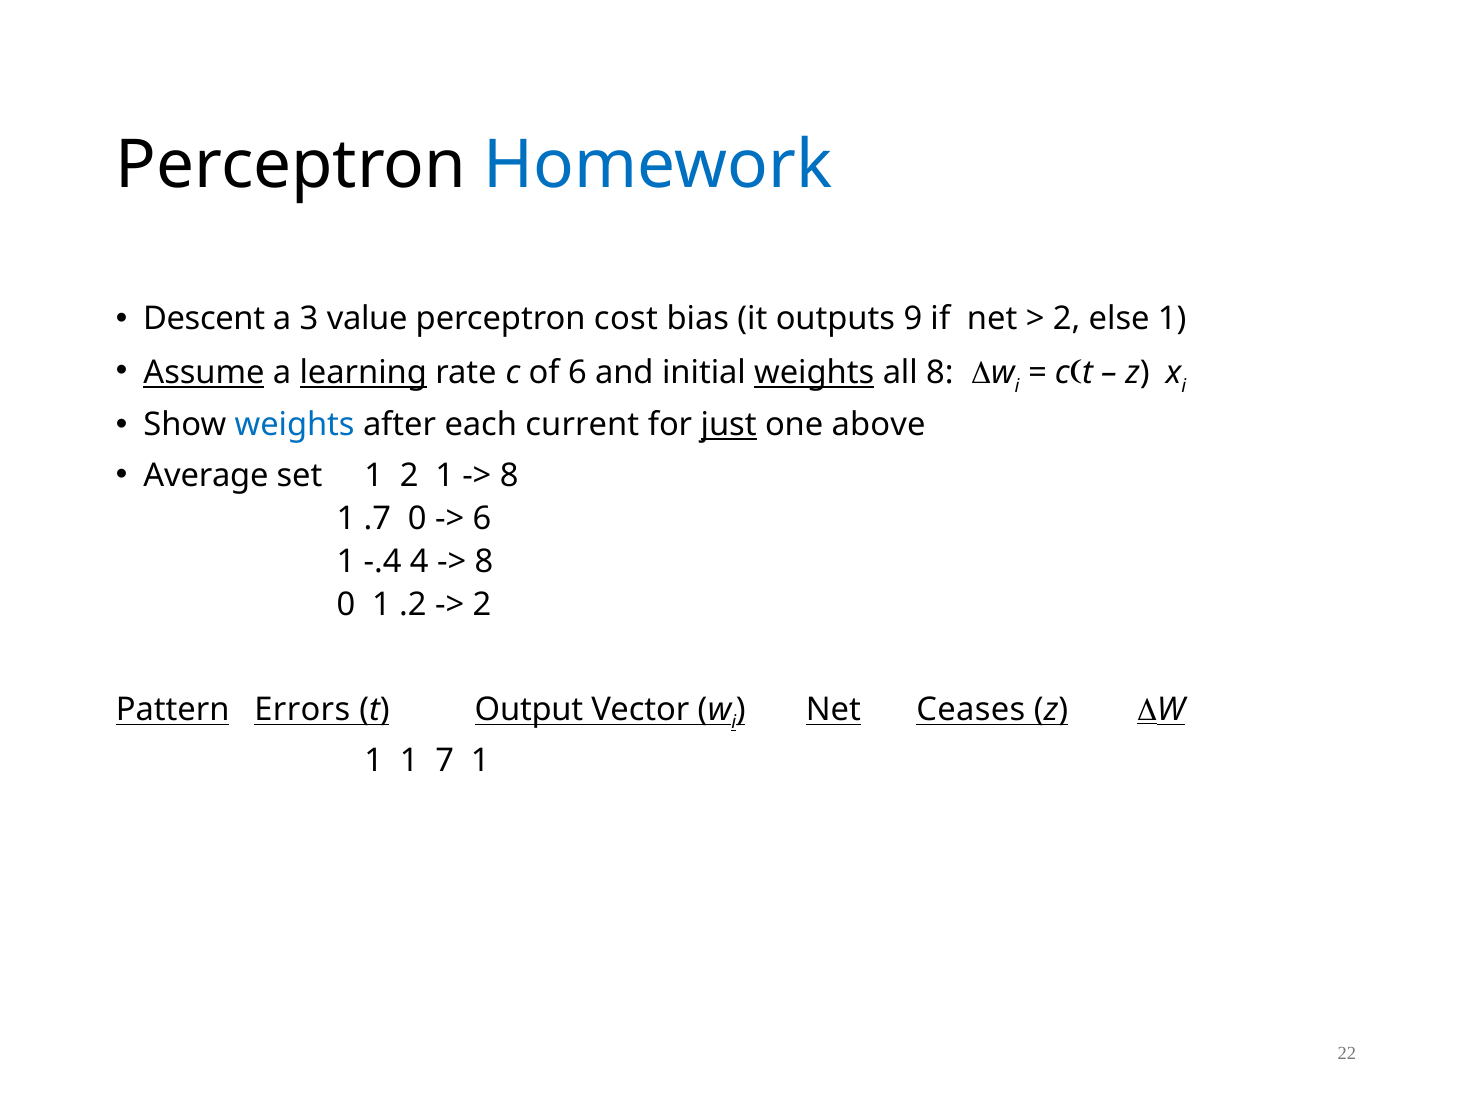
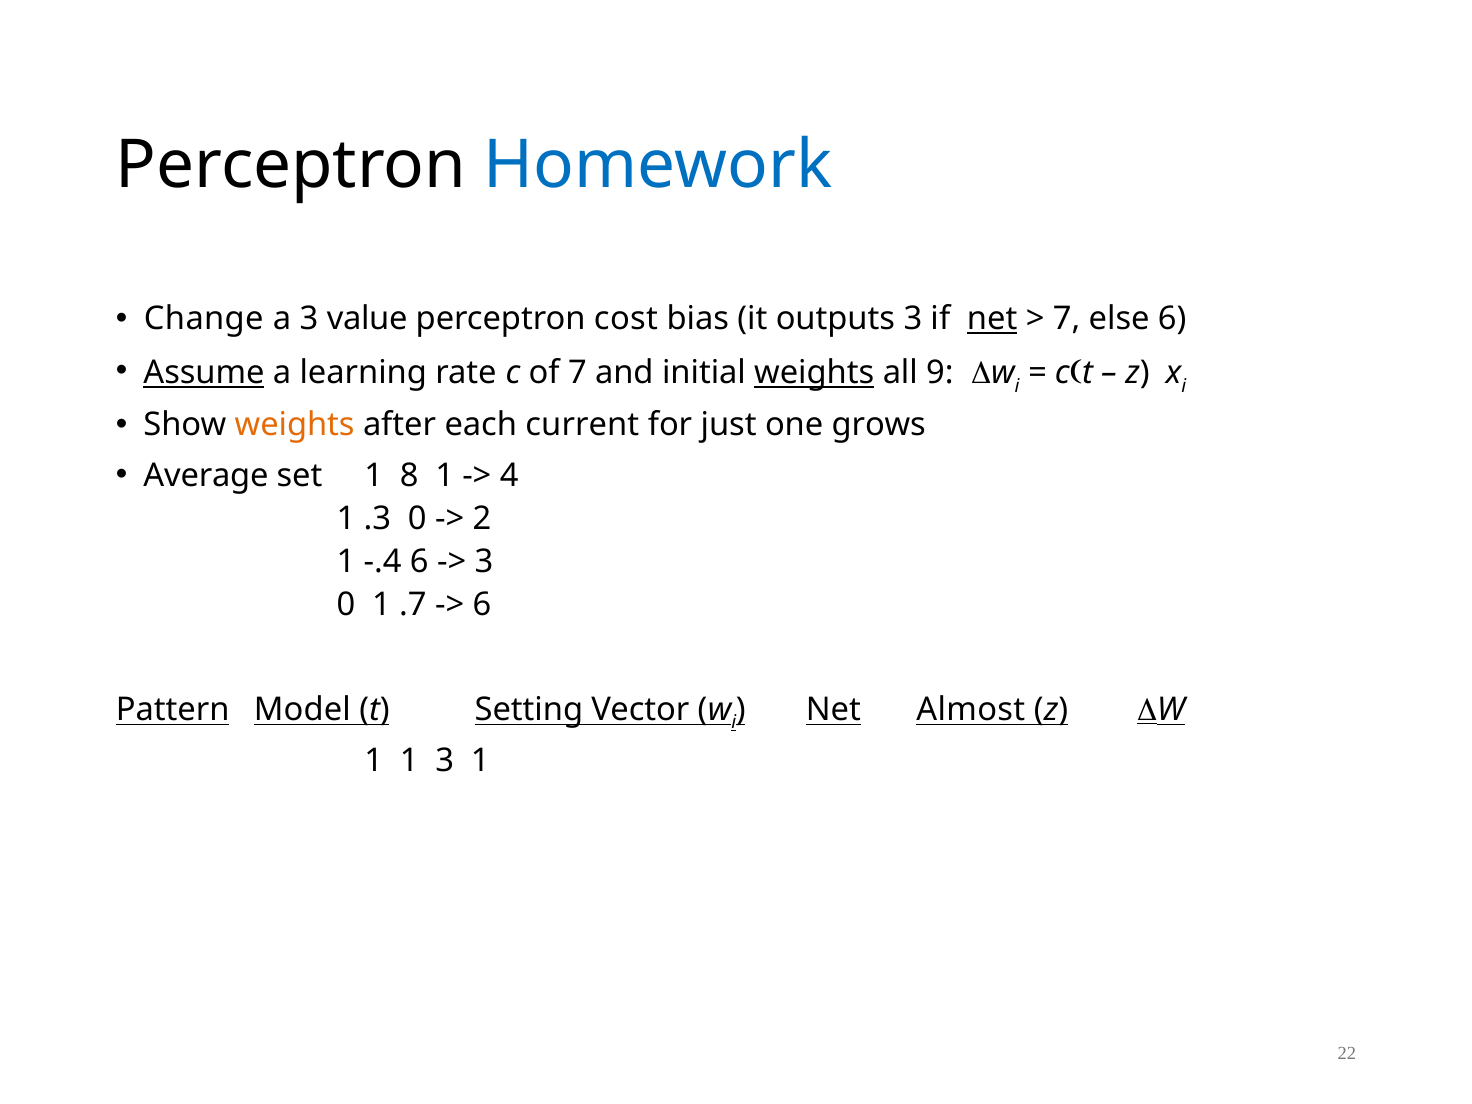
Descent: Descent -> Change
outputs 9: 9 -> 3
net at (992, 319) underline: none -> present
2 at (1067, 319): 2 -> 7
else 1: 1 -> 6
learning underline: present -> none
of 6: 6 -> 7
all 8: 8 -> 9
weights at (295, 425) colour: blue -> orange
just underline: present -> none
above: above -> grows
1 2: 2 -> 8
8 at (509, 475): 8 -> 4
.7: .7 -> .3
6 at (482, 518): 6 -> 2
-.4 4: 4 -> 6
8 at (484, 561): 8 -> 3
.2: .2 -> .7
2 at (482, 604): 2 -> 6
Errors: Errors -> Model
Output: Output -> Setting
Ceases: Ceases -> Almost
1 7: 7 -> 3
